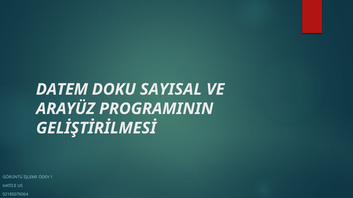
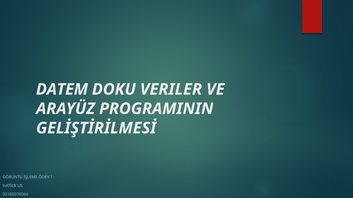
SAYISAL: SAYISAL -> VERILER
